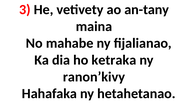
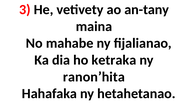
ranon’kivy: ranon’kivy -> ranon’hita
